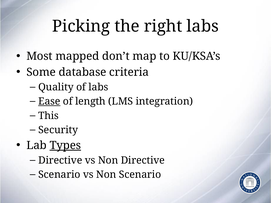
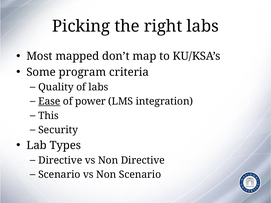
database: database -> program
length: length -> power
Types underline: present -> none
